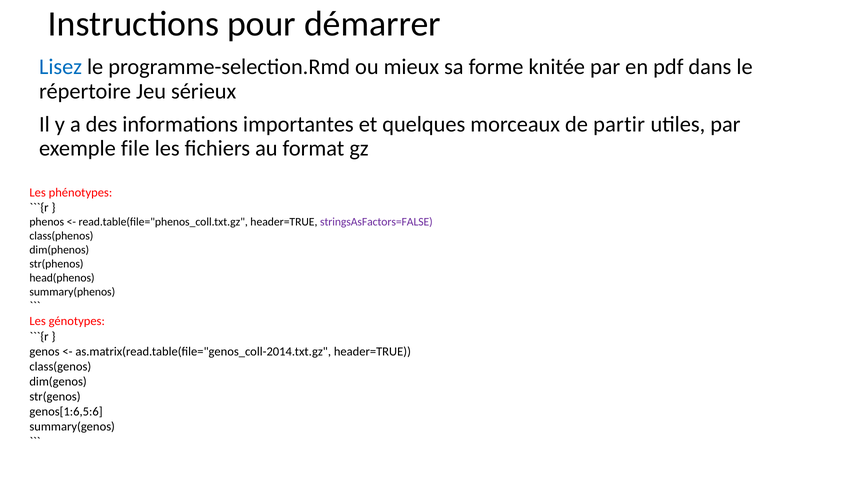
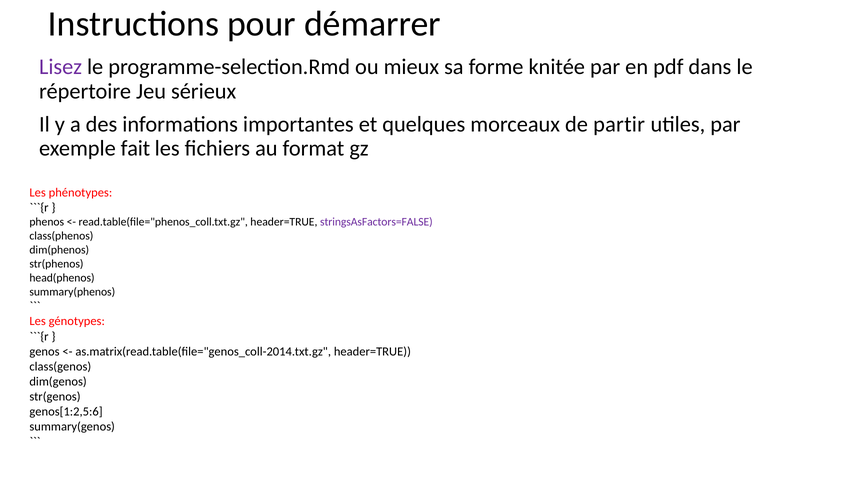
Lisez colour: blue -> purple
file: file -> fait
genos[1:6,5:6: genos[1:6,5:6 -> genos[1:2,5:6
